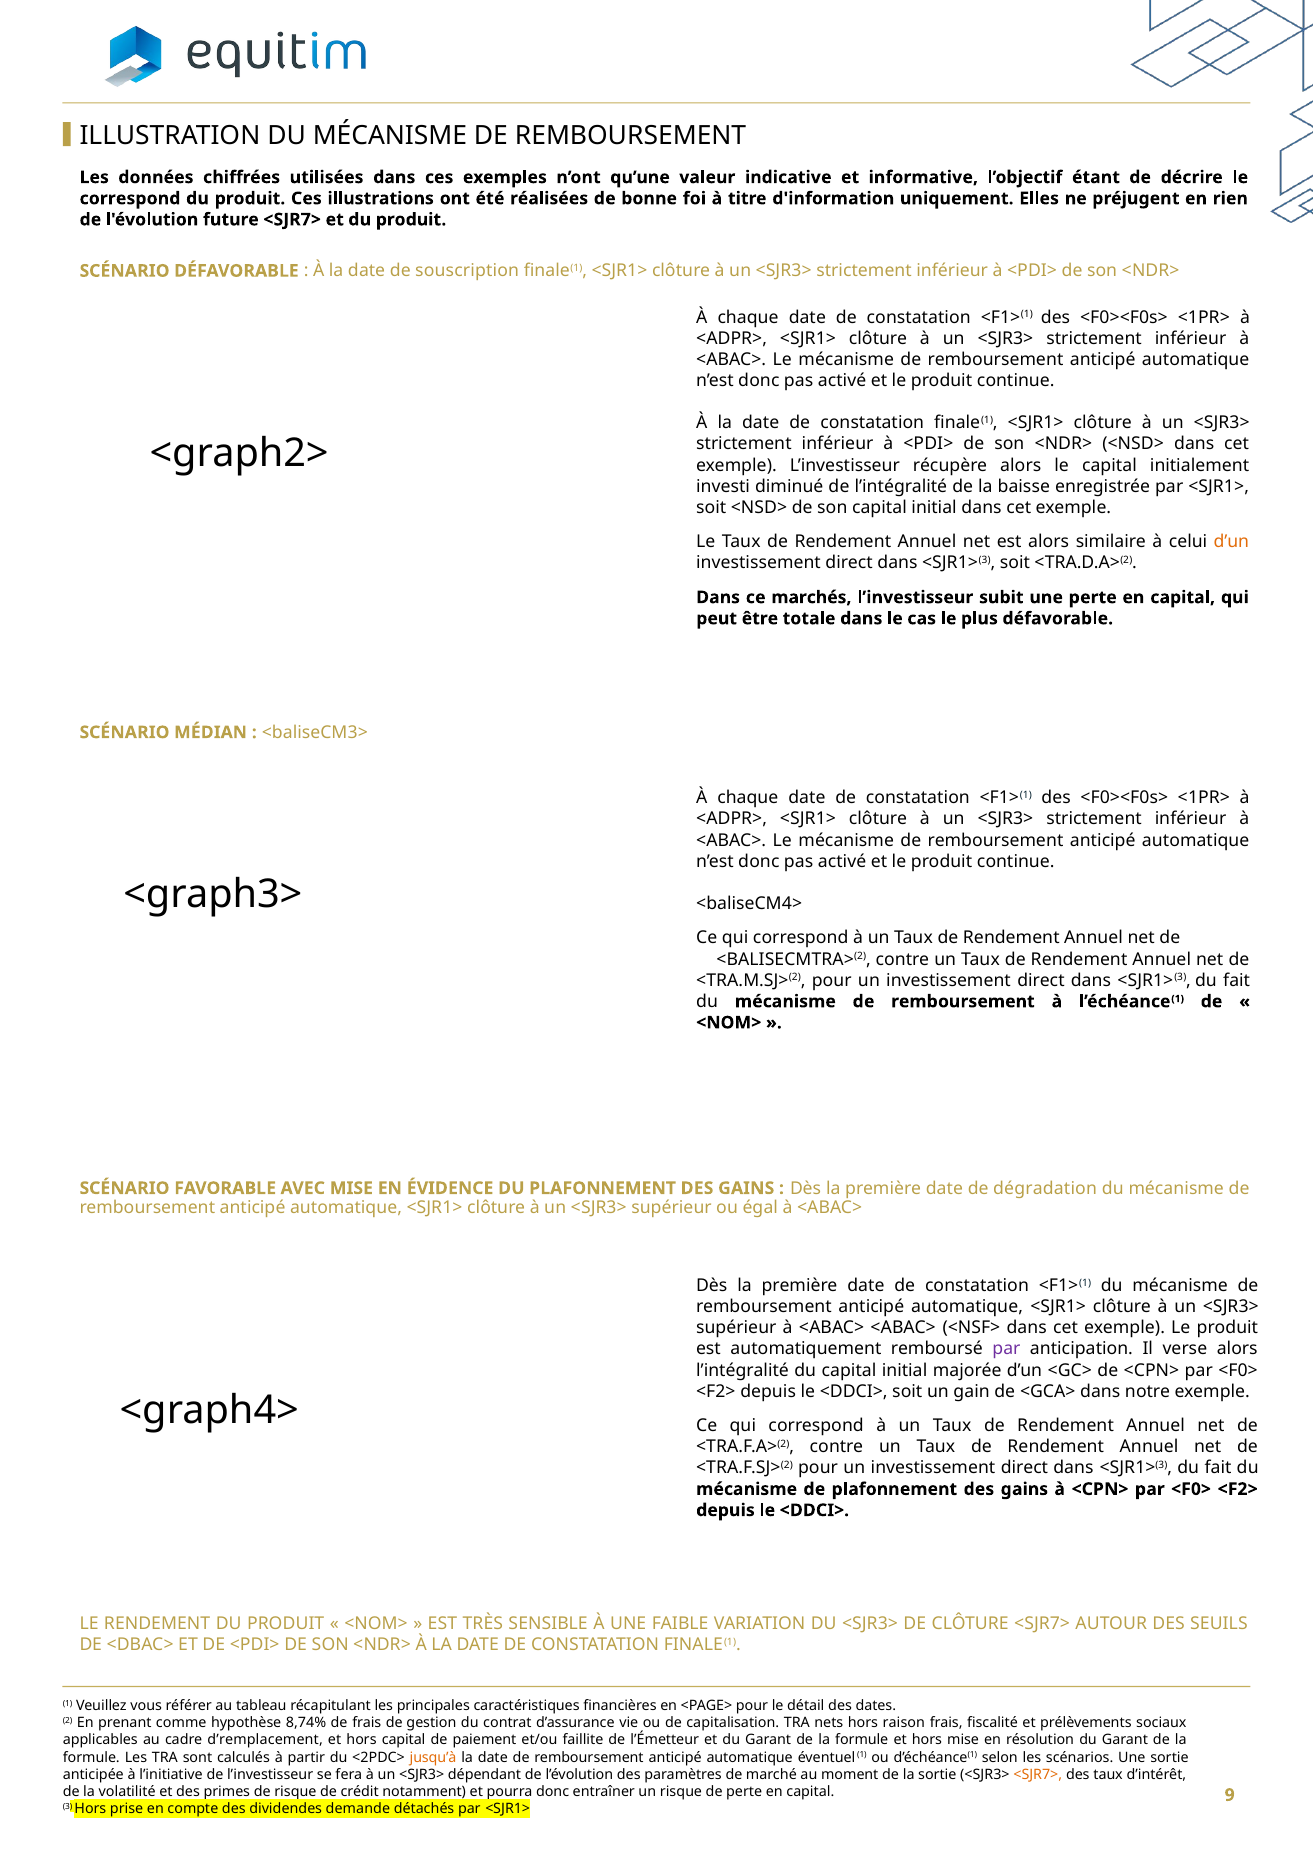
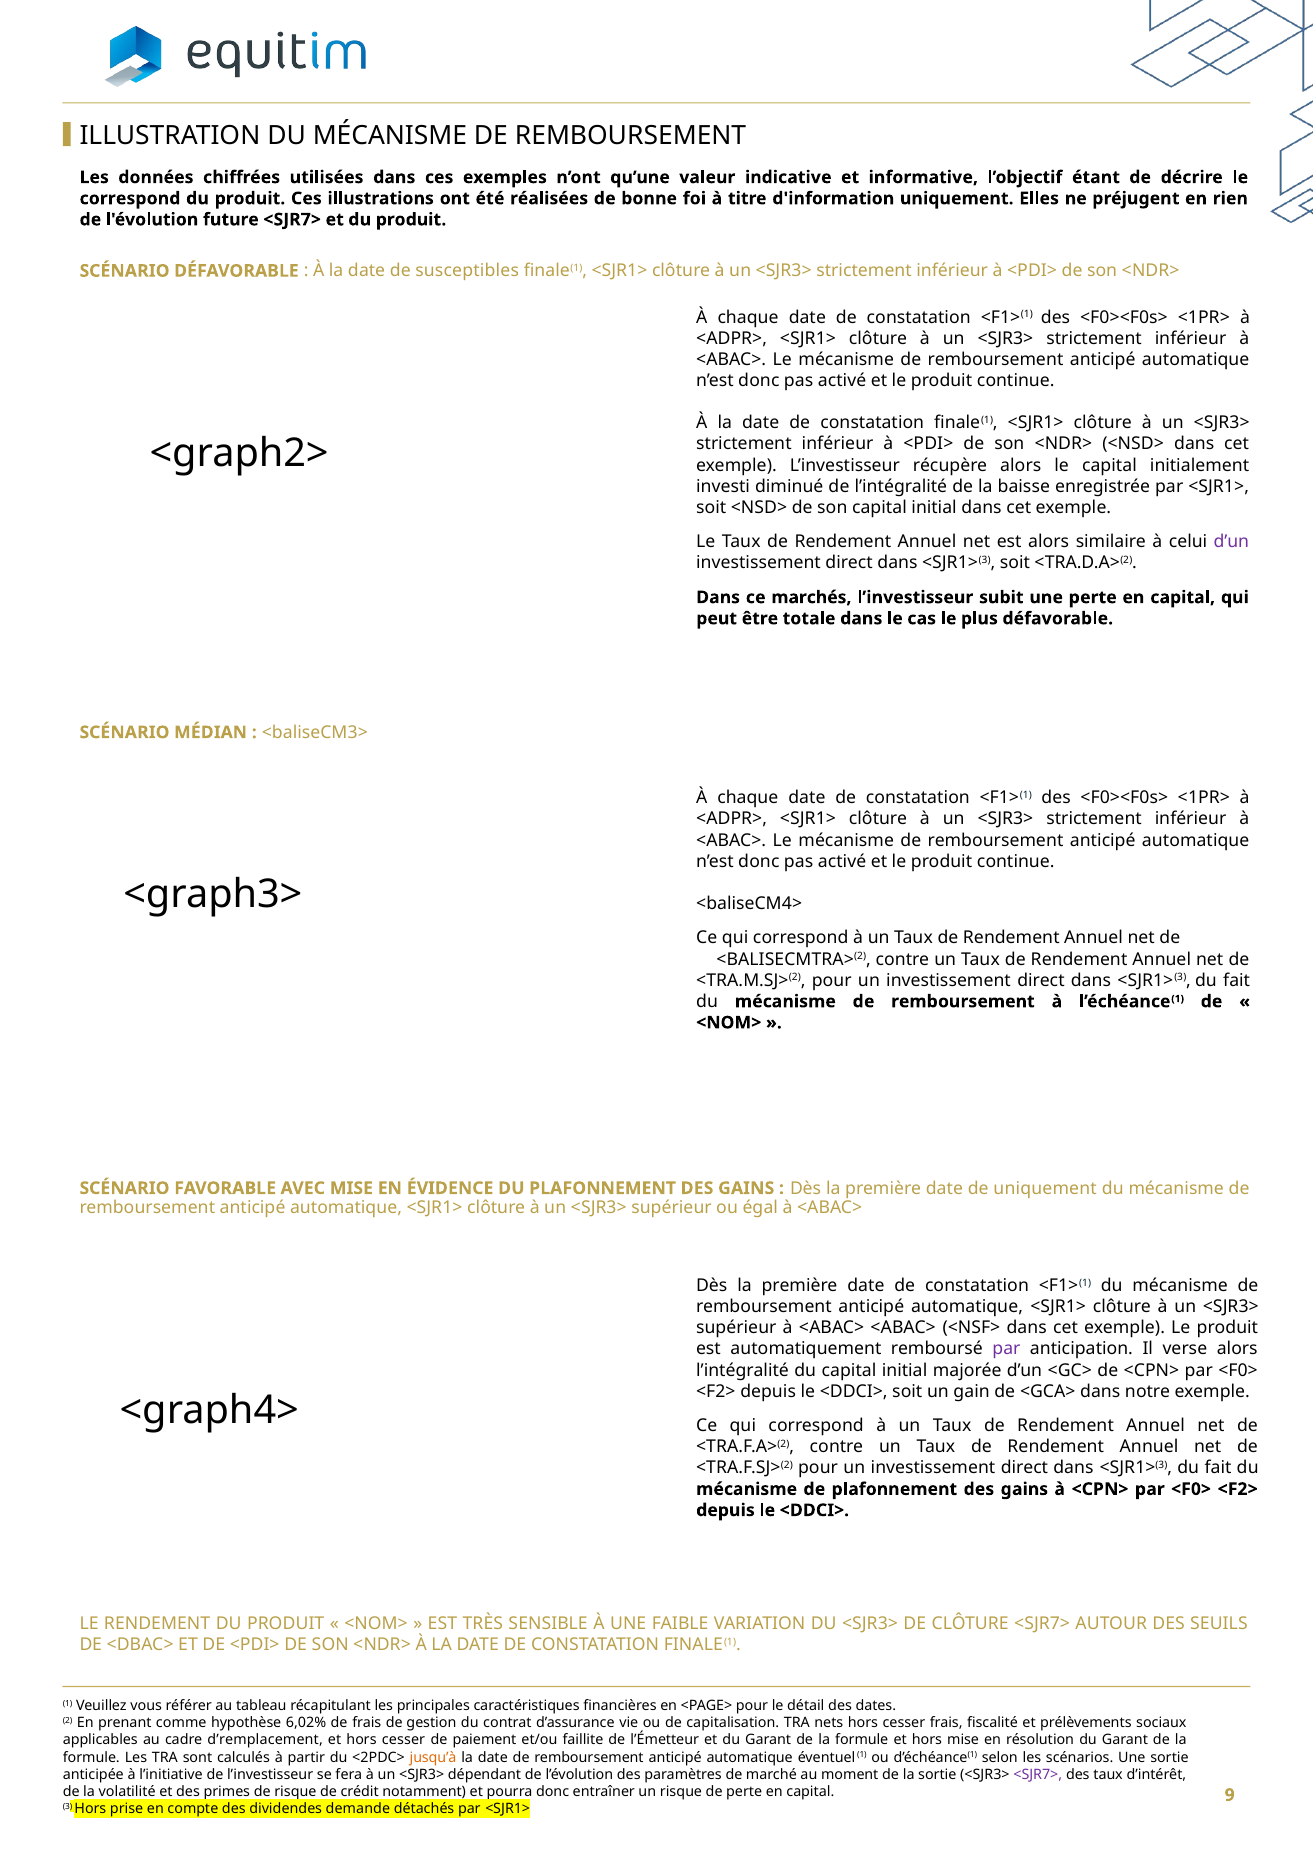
souscription: souscription -> susceptibles
d’un at (1231, 542) colour: orange -> purple
de dégradation: dégradation -> uniquement
8,74%: 8,74% -> 6,02%
nets hors raison: raison -> cesser
et hors capital: capital -> cesser
<SJR7> at (1038, 1775) colour: orange -> purple
